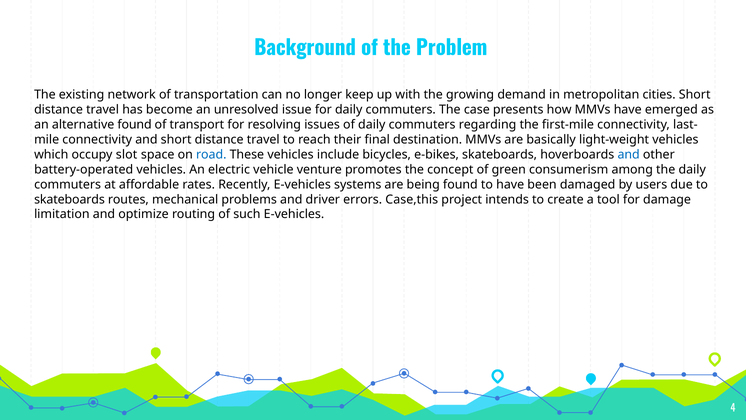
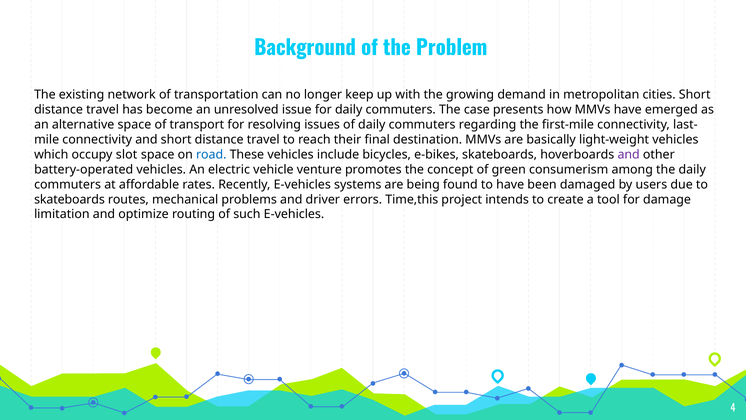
alternative found: found -> space
and at (629, 154) colour: blue -> purple
Case,this: Case,this -> Time,this
